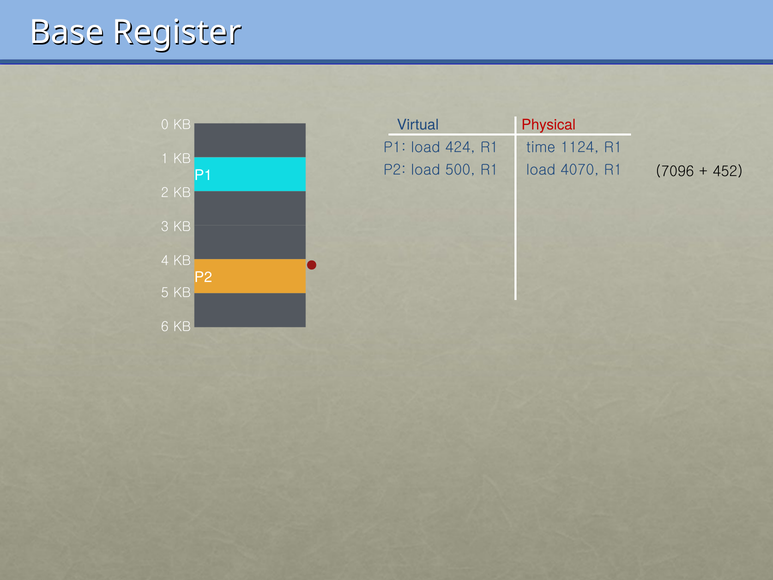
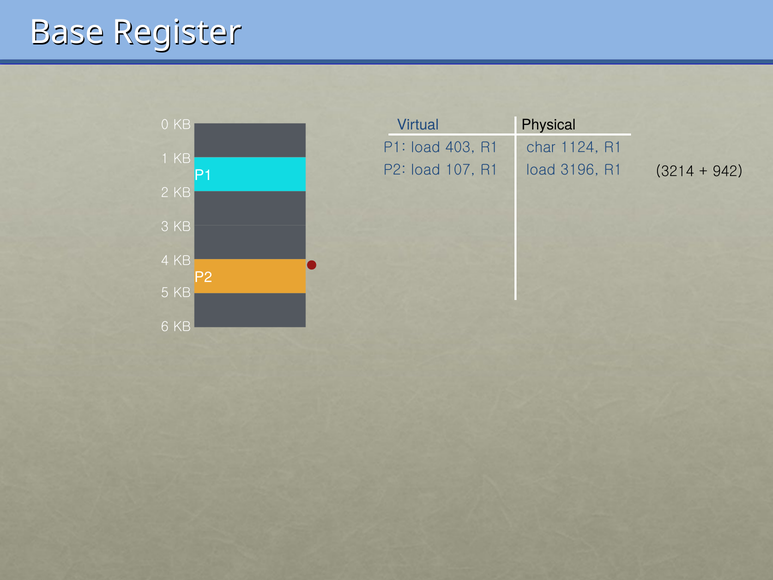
Physical colour: red -> black
424: 424 -> 403
time: time -> char
500: 500 -> 107
4070: 4070 -> 3196
7096: 7096 -> 3214
452: 452 -> 942
